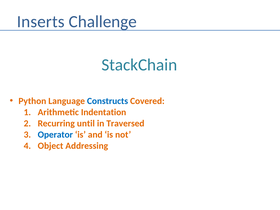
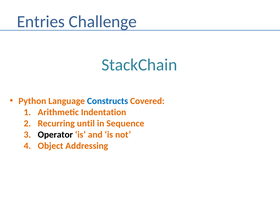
Inserts: Inserts -> Entries
Traversed: Traversed -> Sequence
Operator colour: blue -> black
